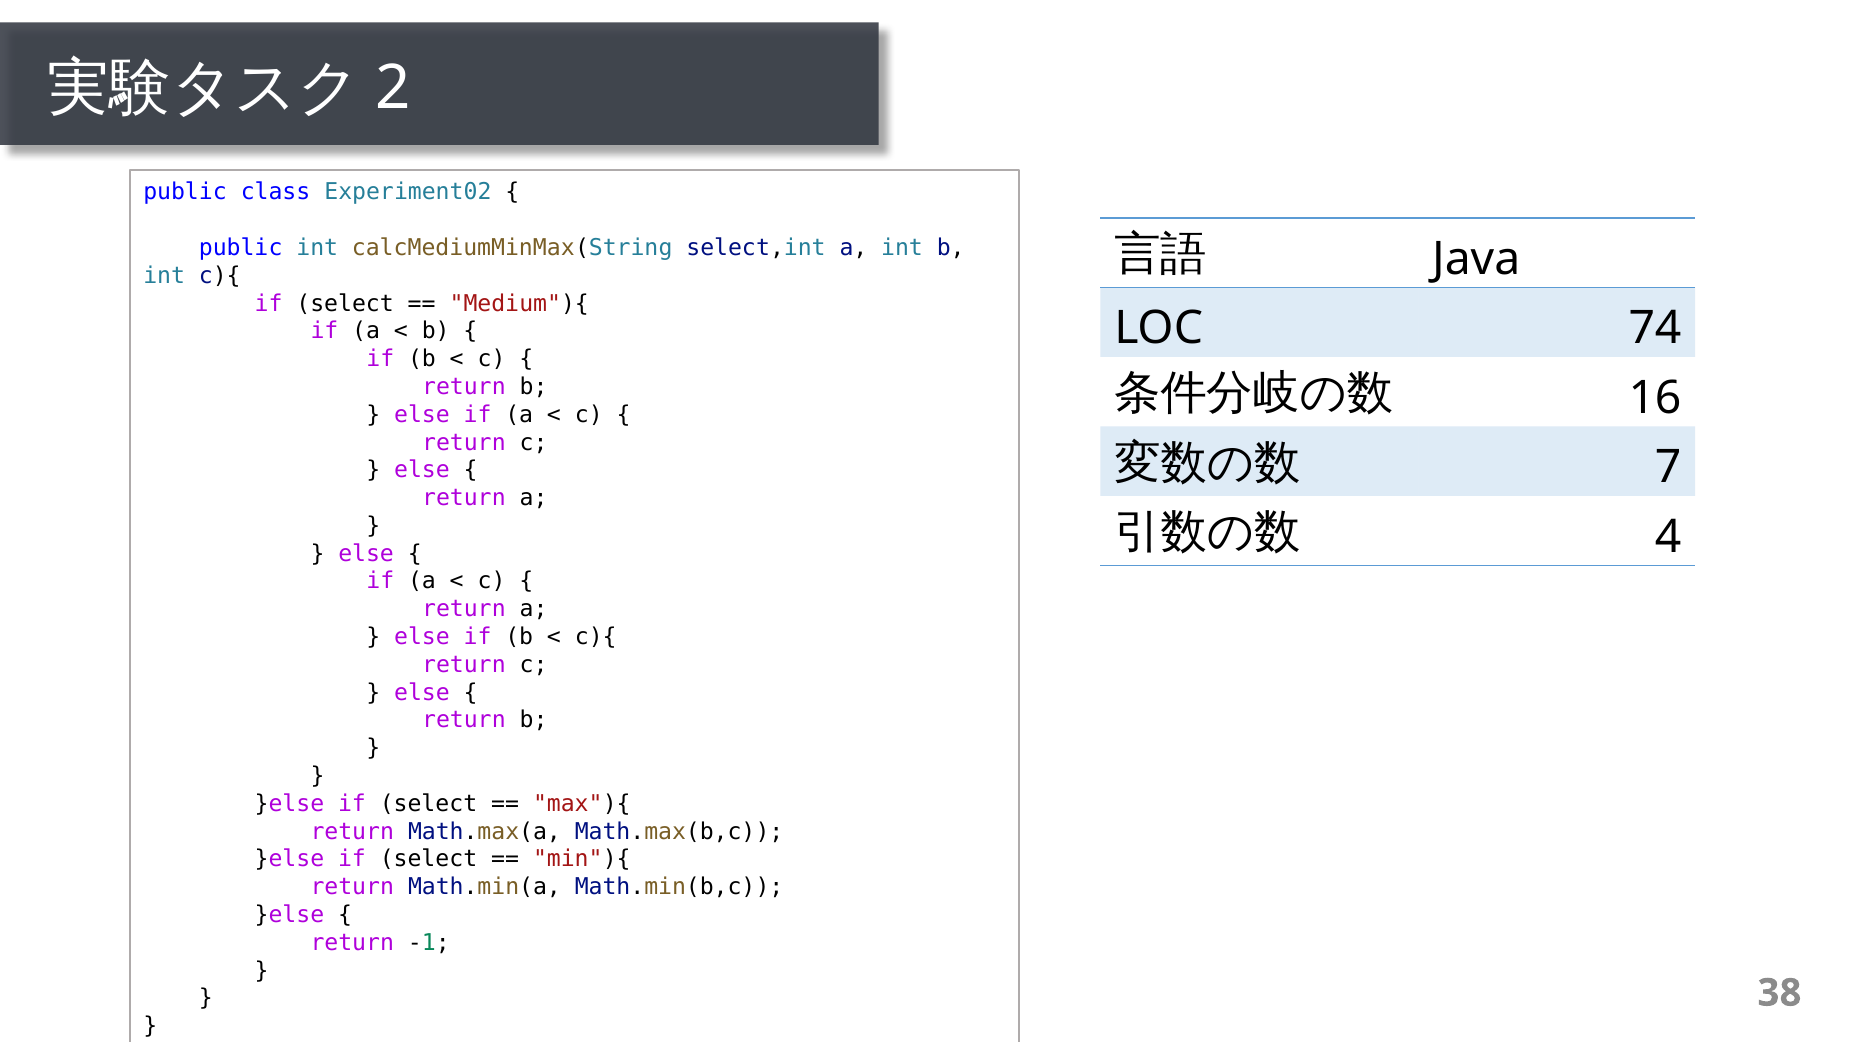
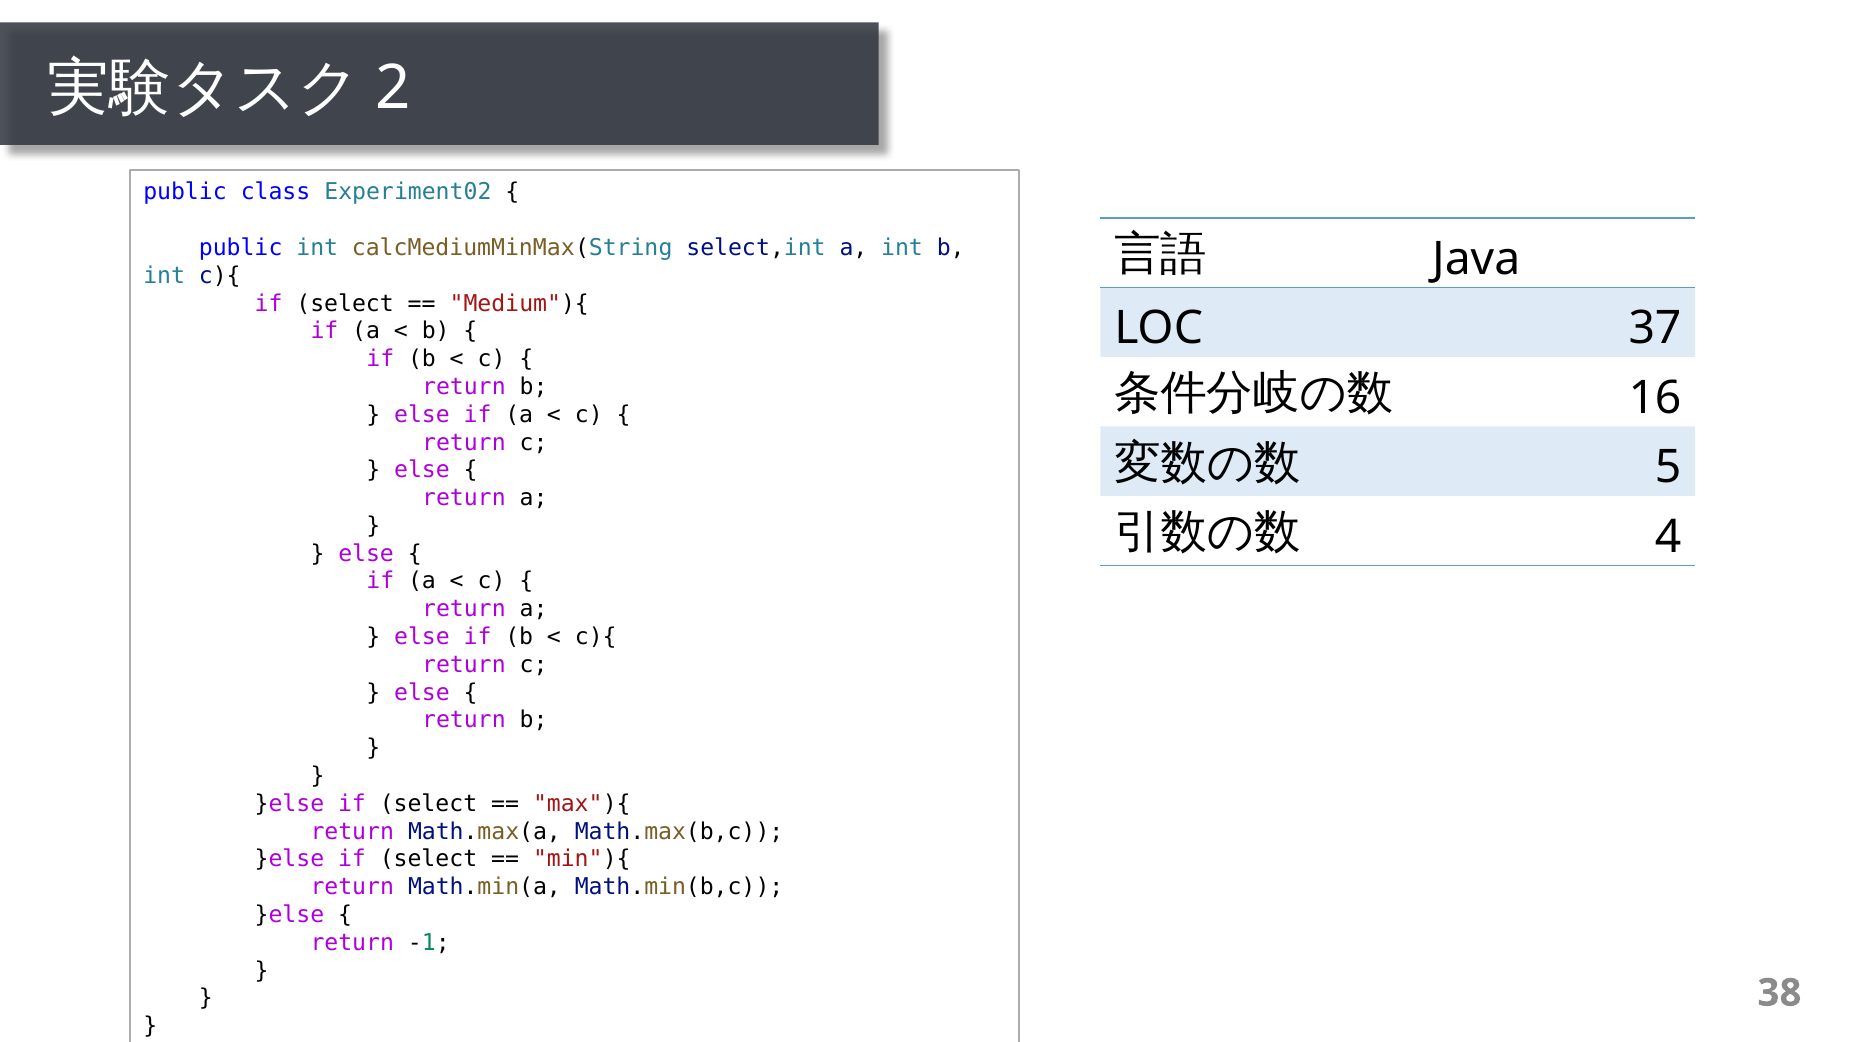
74: 74 -> 37
7: 7 -> 5
